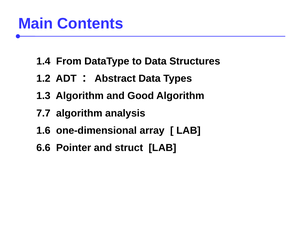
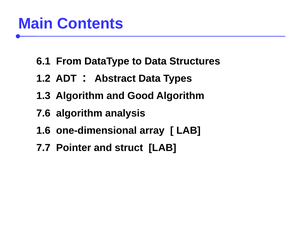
1.4: 1.4 -> 6.1
7.7: 7.7 -> 7.6
6.6: 6.6 -> 7.7
